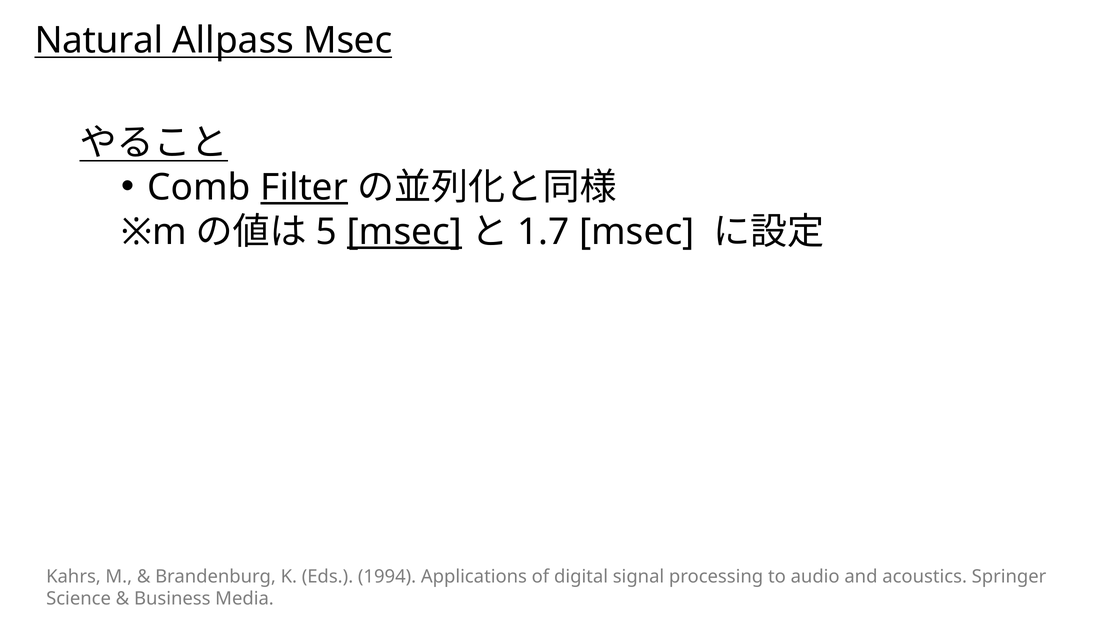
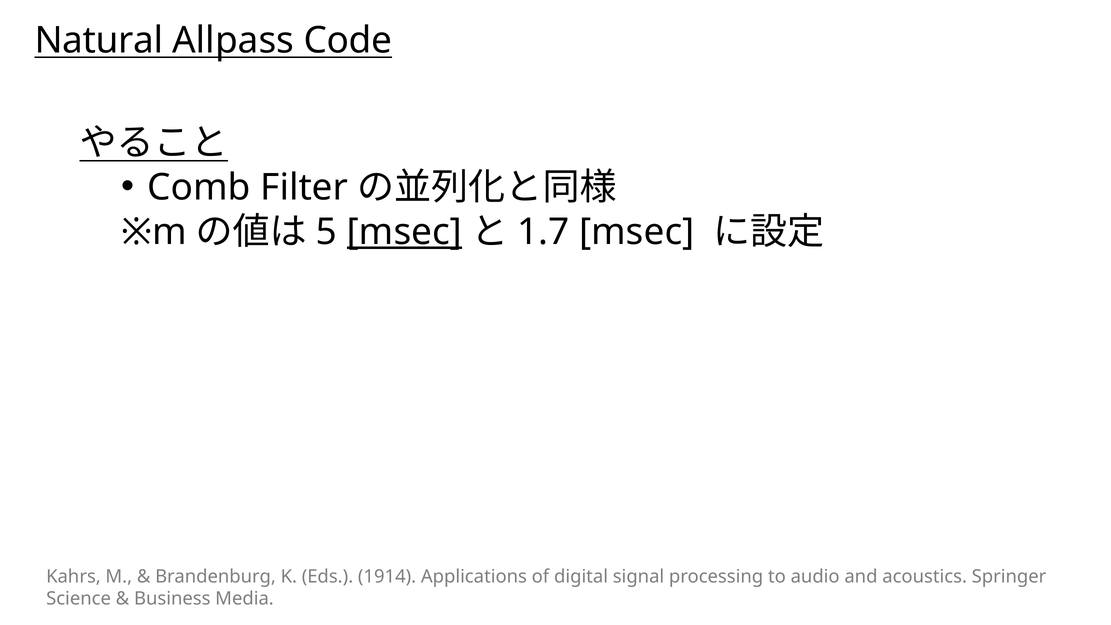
Allpass Msec: Msec -> Code
Filter underline: present -> none
1994: 1994 -> 1914
